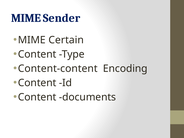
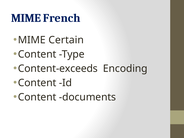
Sender: Sender -> French
Content-content: Content-content -> Content-exceeds
